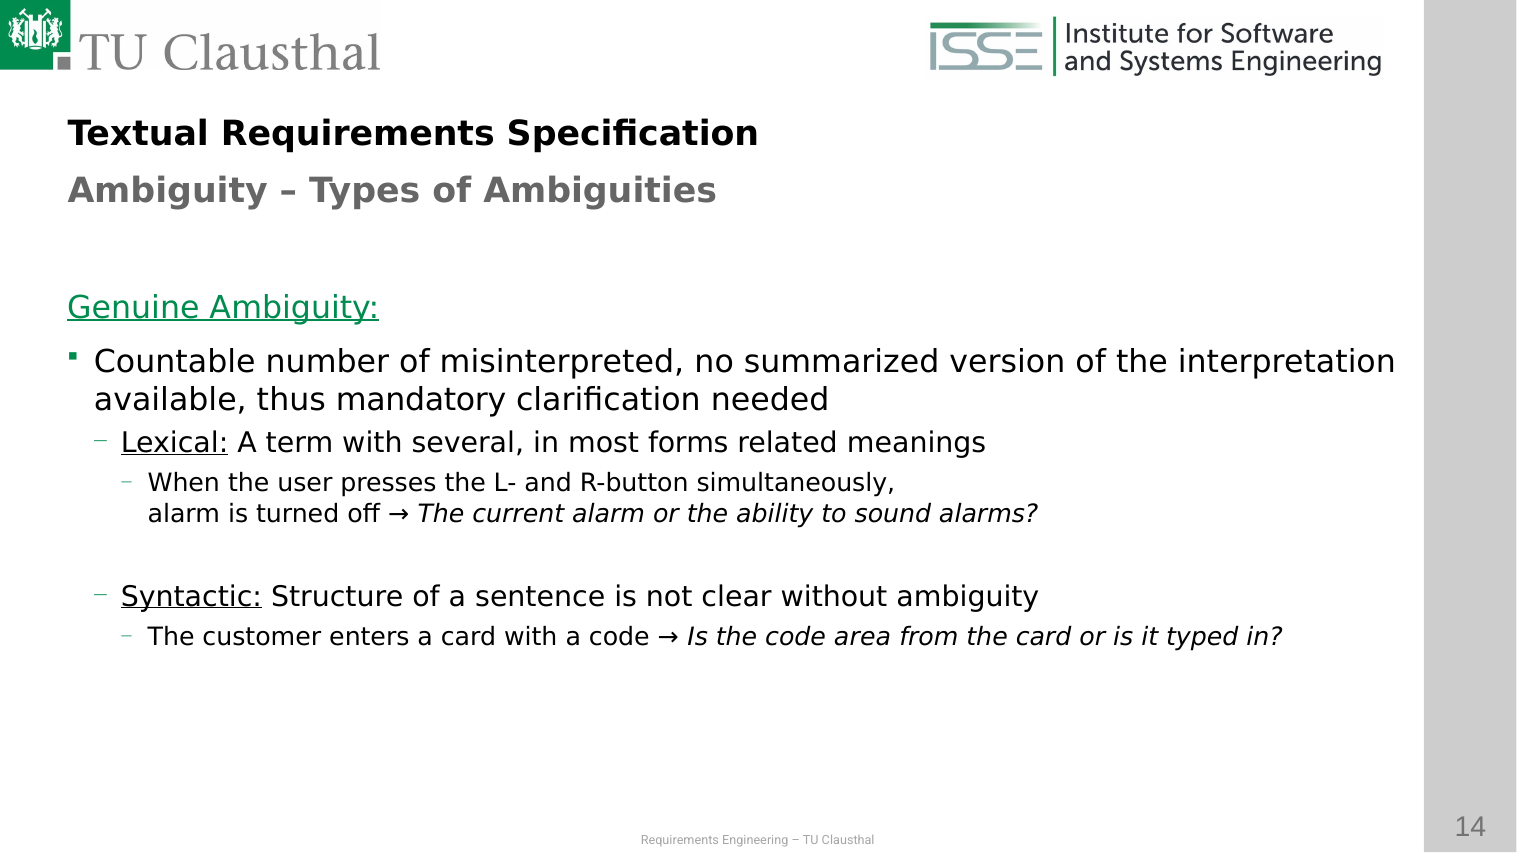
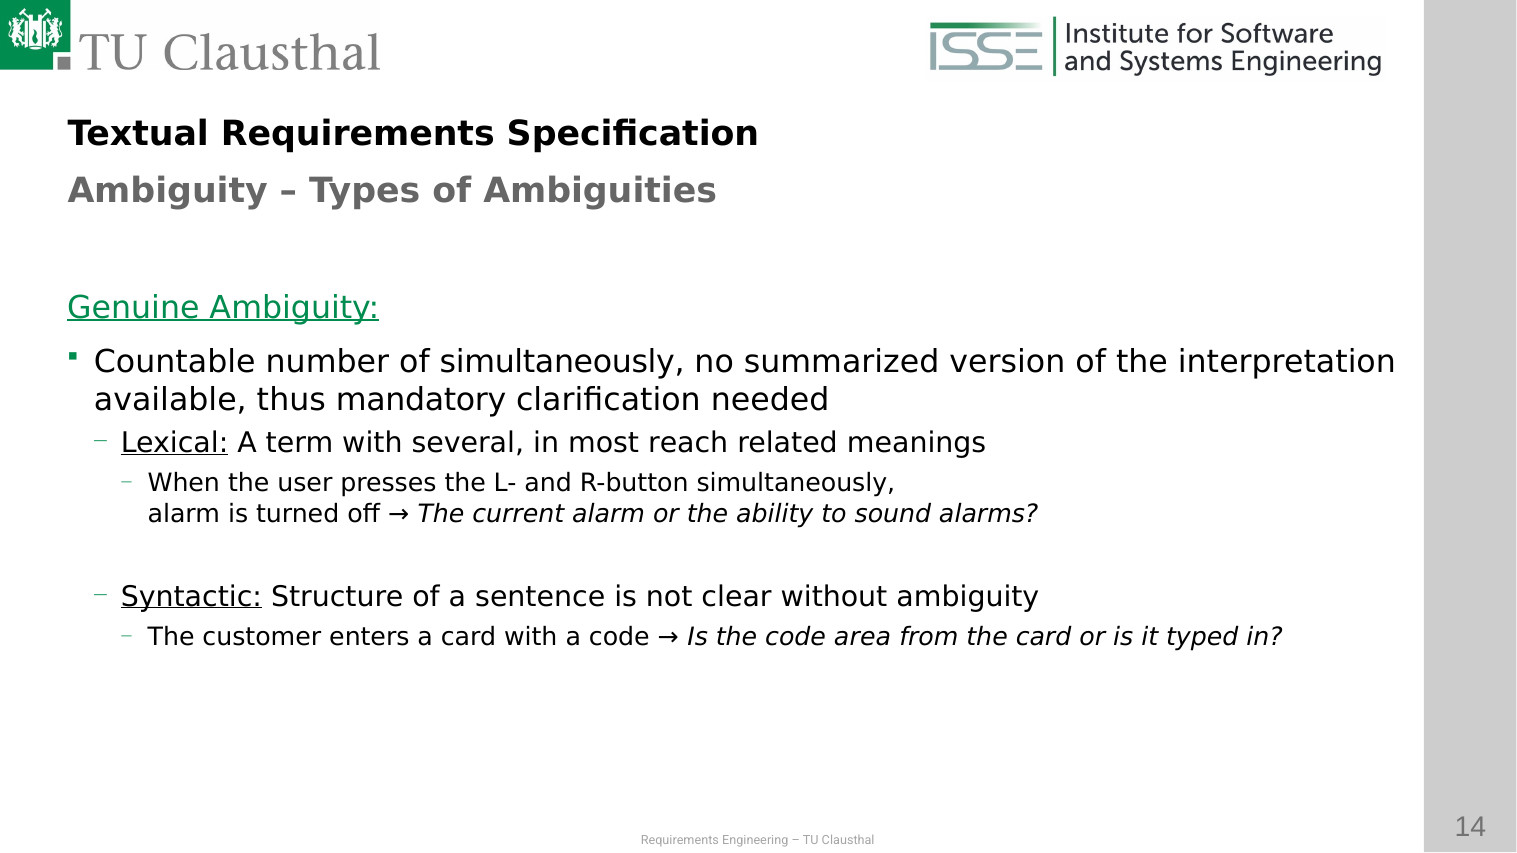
of misinterpreted: misinterpreted -> simultaneously
forms: forms -> reach
